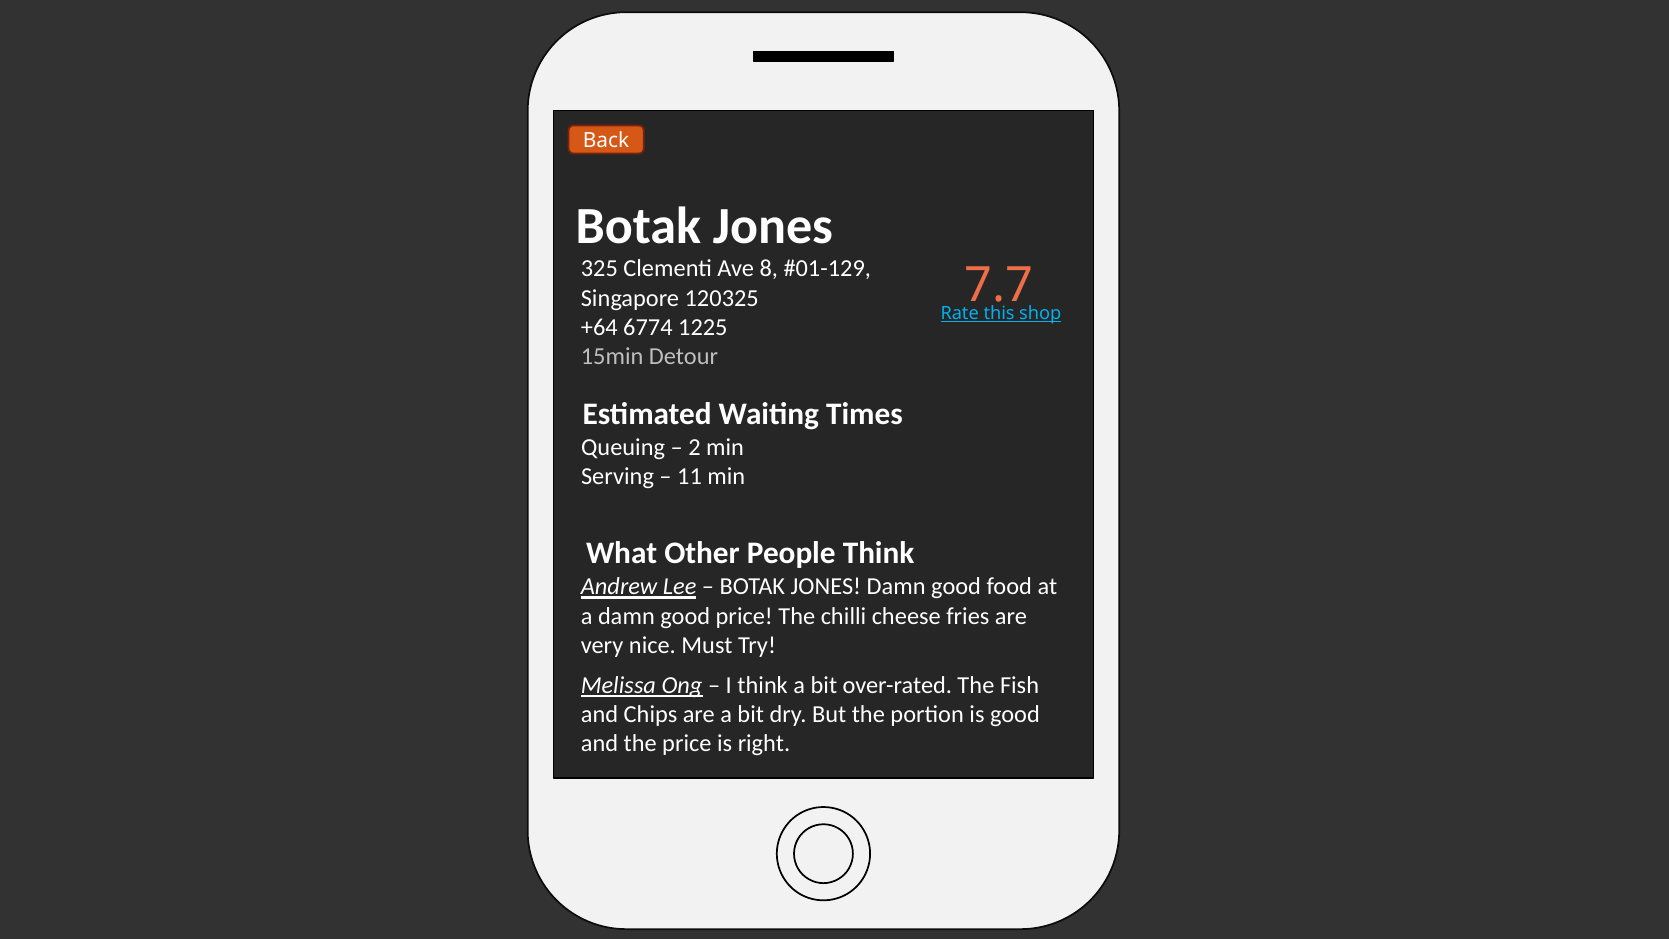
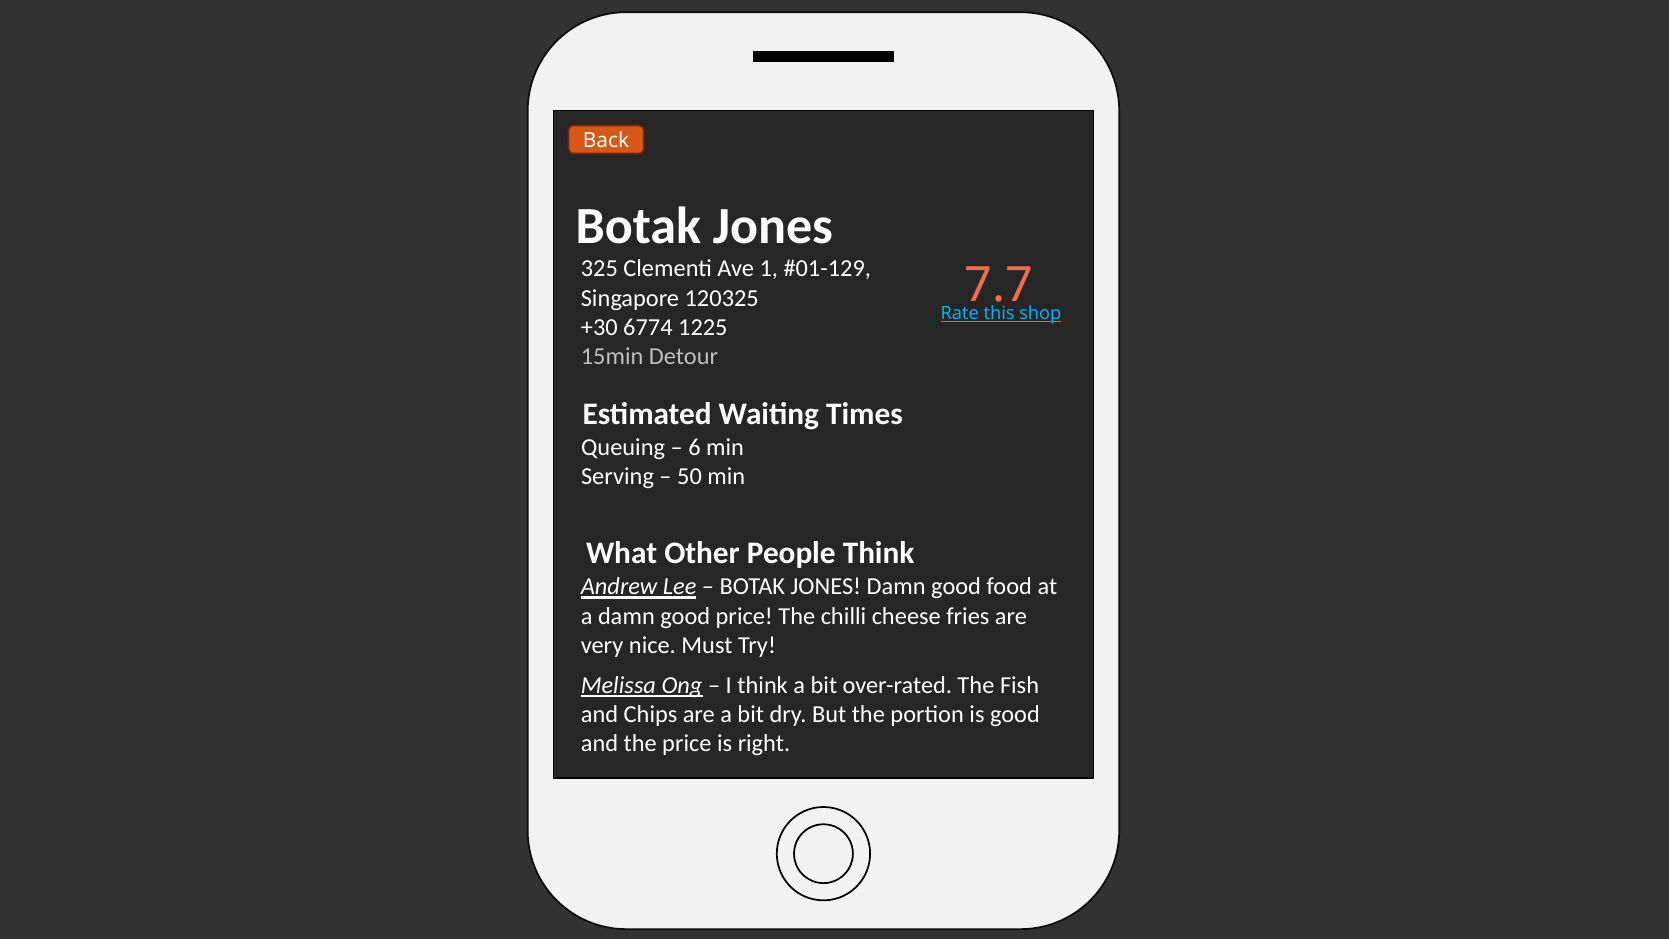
8: 8 -> 1
+64: +64 -> +30
2: 2 -> 6
11: 11 -> 50
